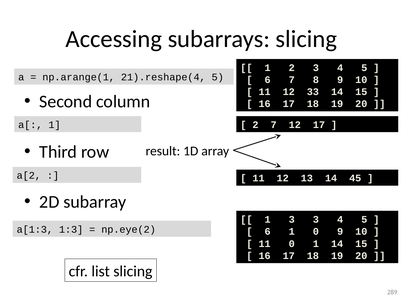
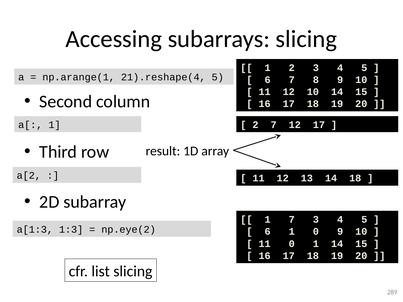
12 33: 33 -> 10
14 45: 45 -> 18
1 3: 3 -> 7
